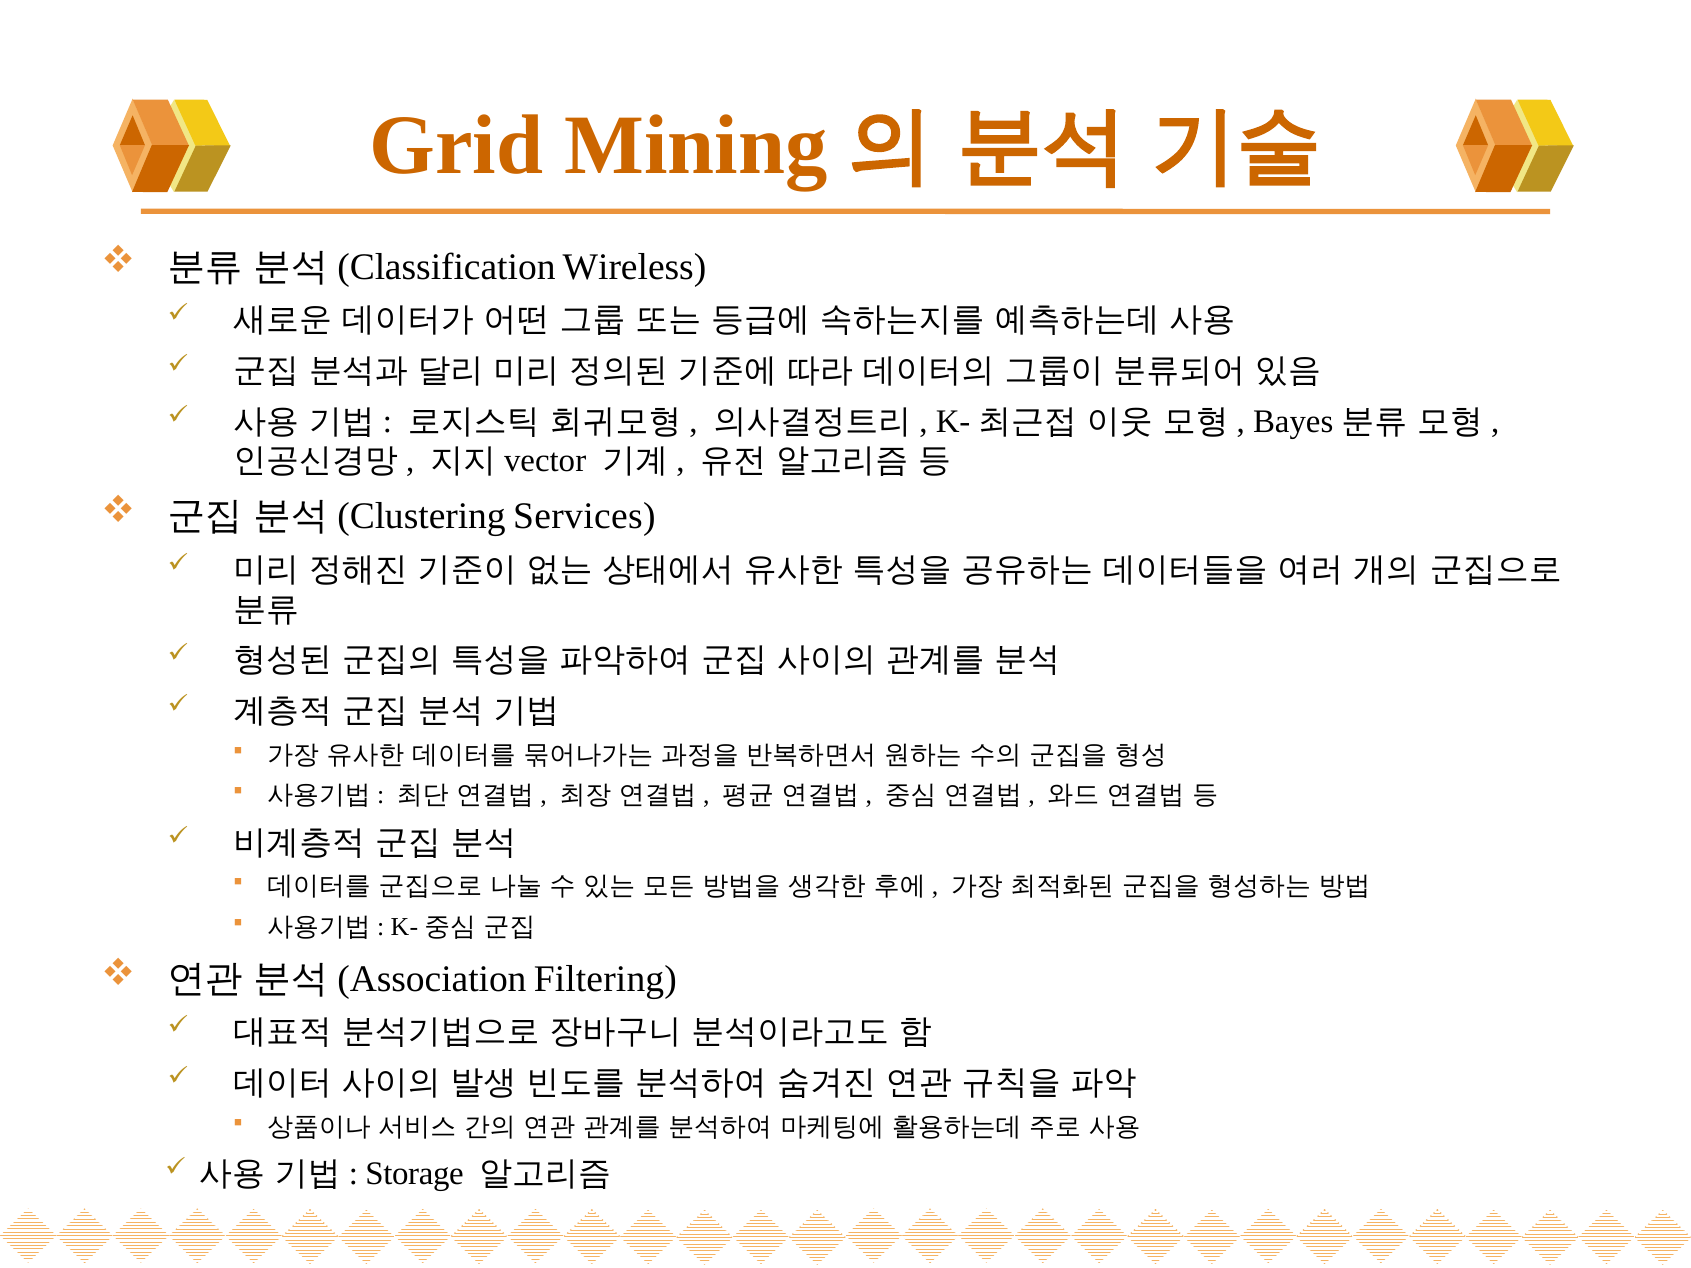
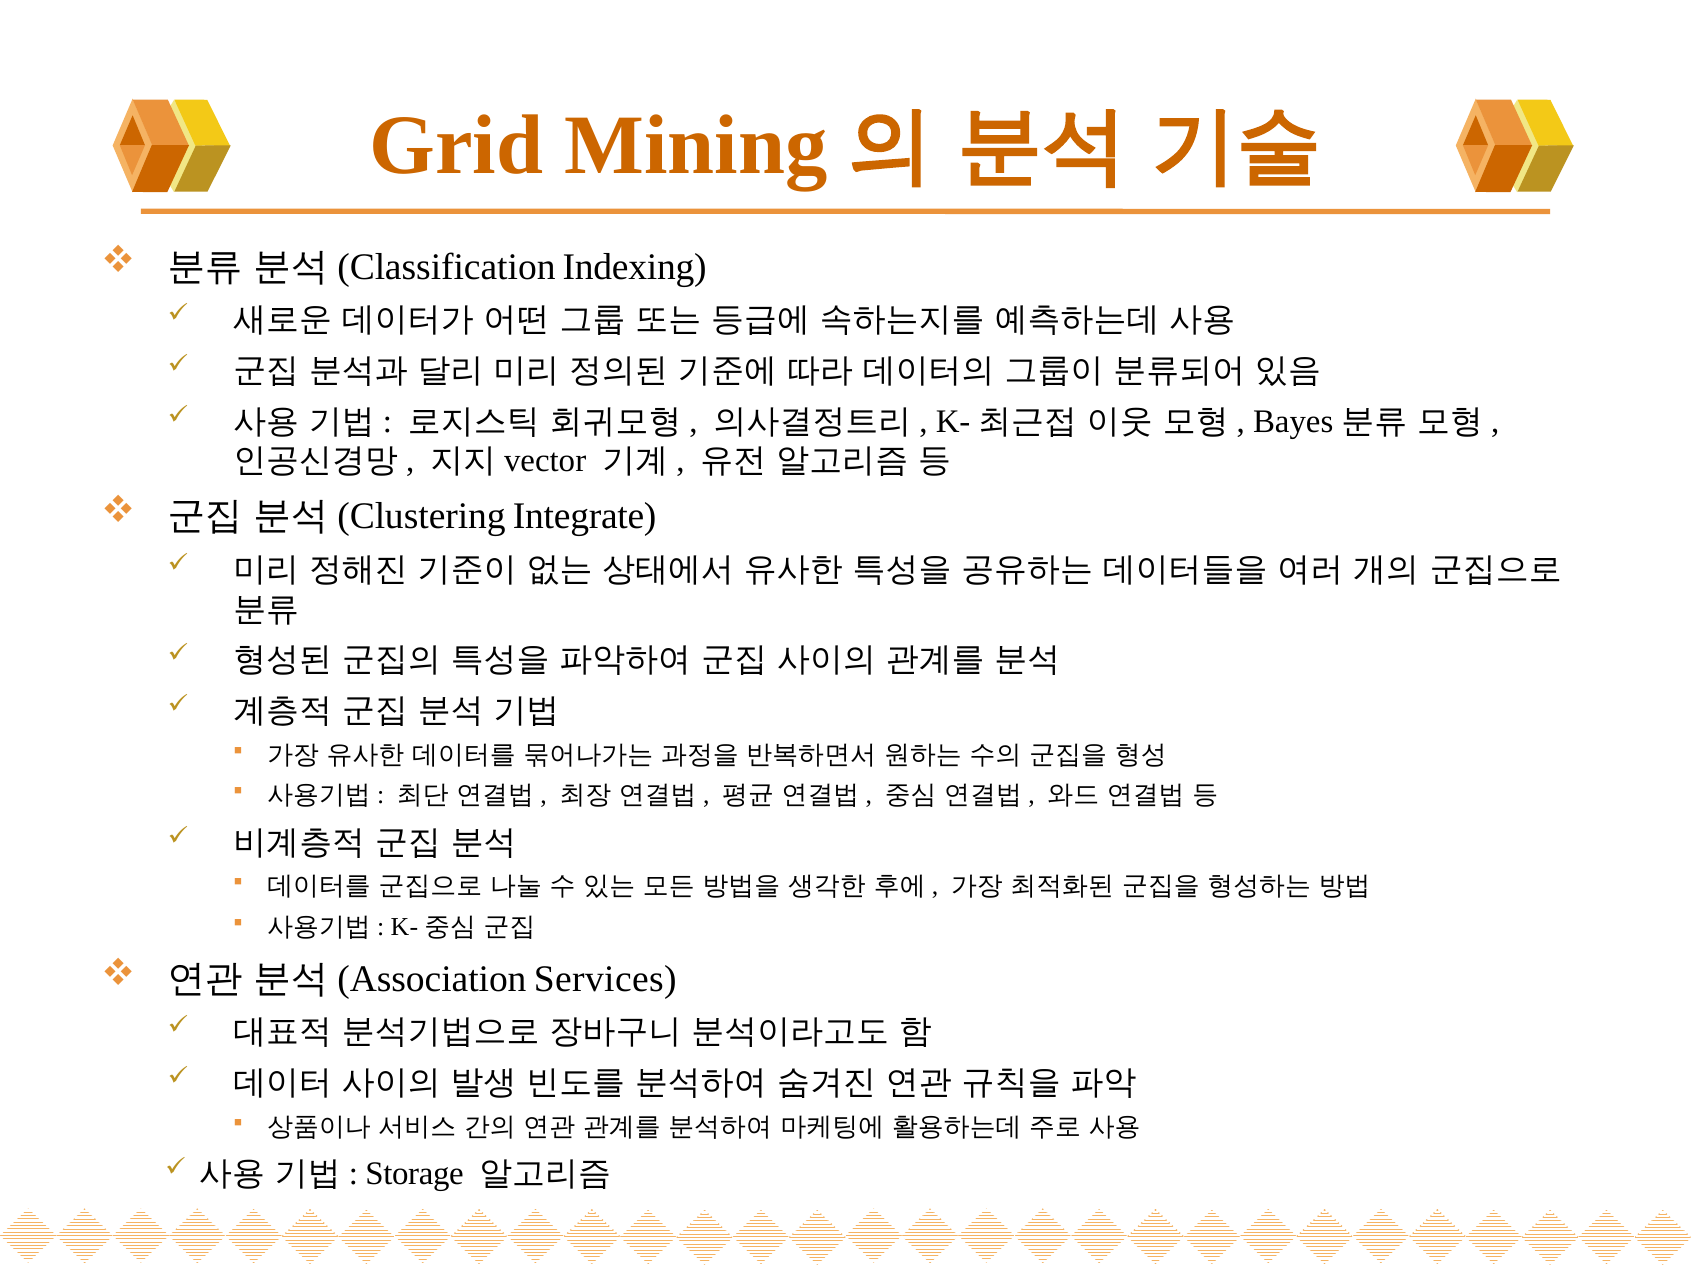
Wireless: Wireless -> Indexing
Services: Services -> Integrate
Filtering: Filtering -> Services
